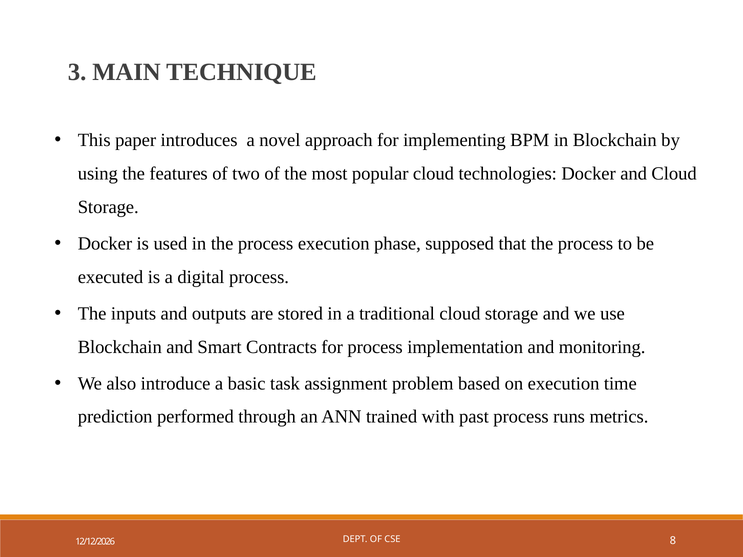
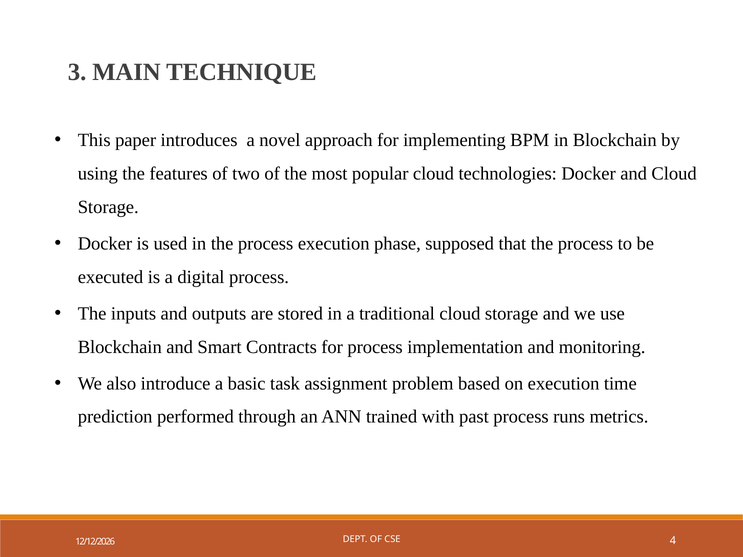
8: 8 -> 4
